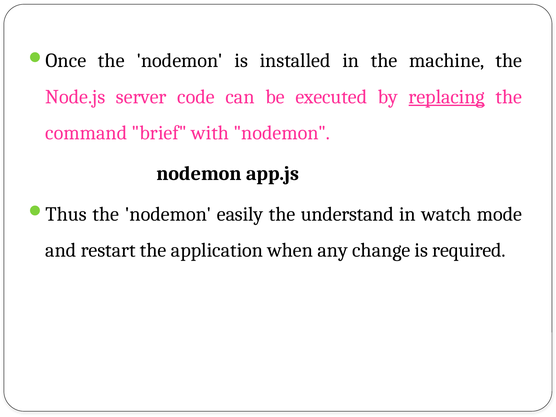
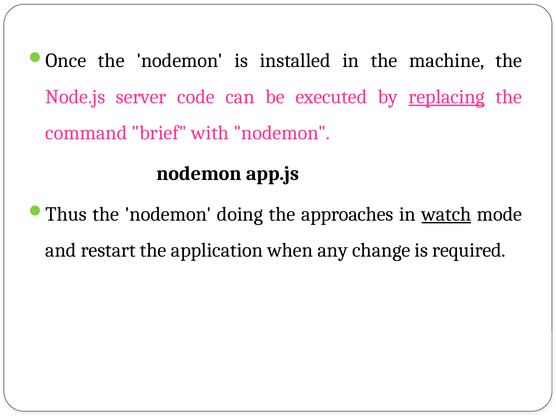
easily: easily -> doing
understand: understand -> approaches
watch underline: none -> present
